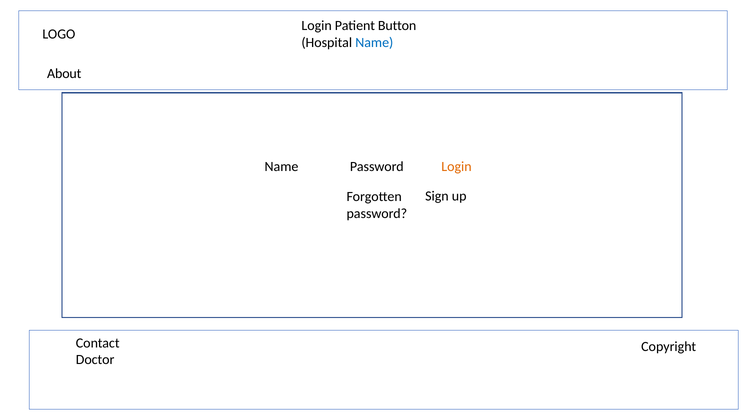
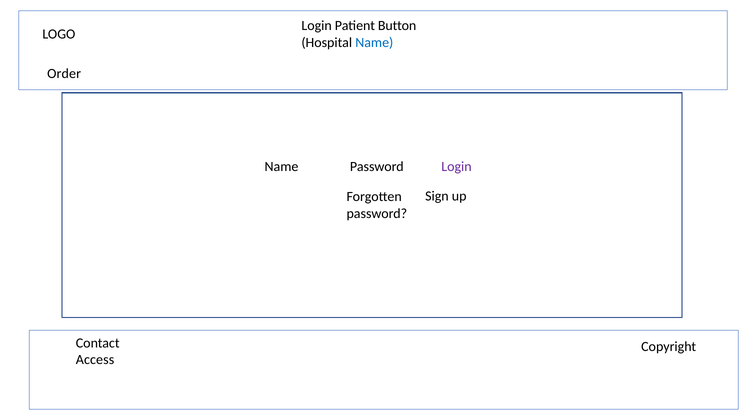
About: About -> Order
Login at (456, 166) colour: orange -> purple
Doctor: Doctor -> Access
